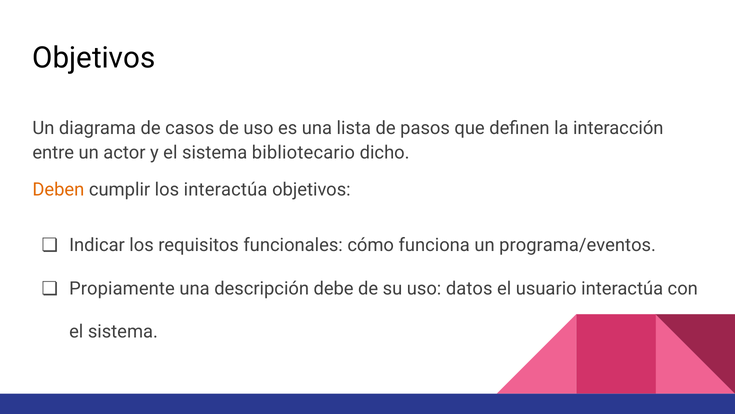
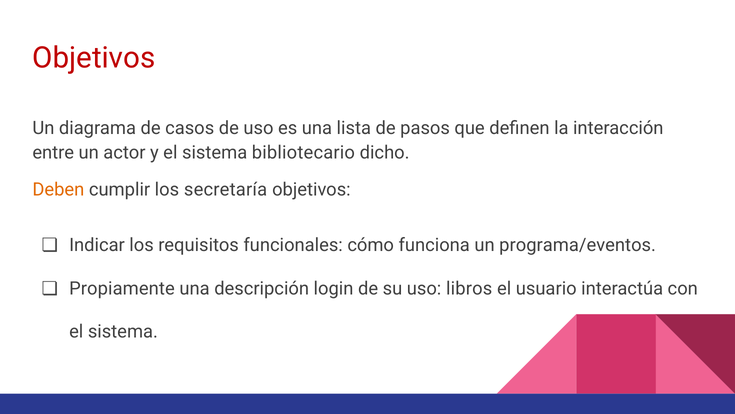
Objetivos at (94, 58) colour: black -> red
los interactúa: interactúa -> secretaría
debe: debe -> login
datos: datos -> libros
